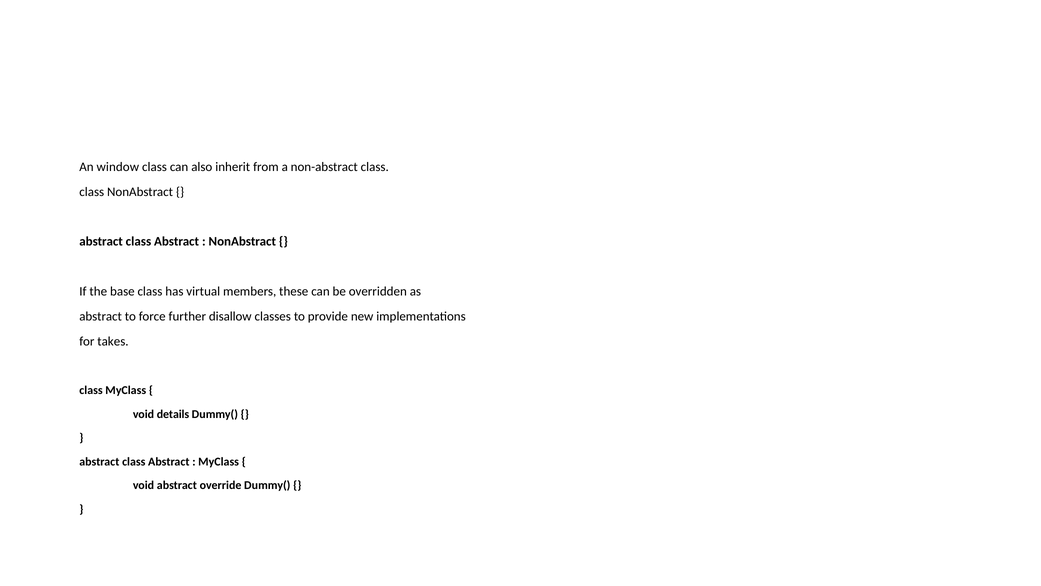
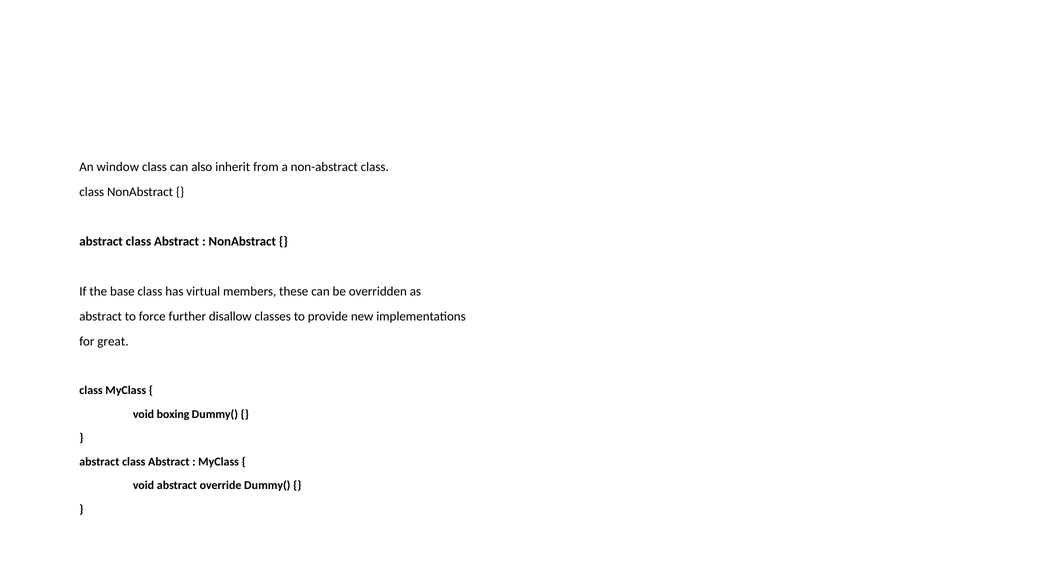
takes: takes -> great
details: details -> boxing
